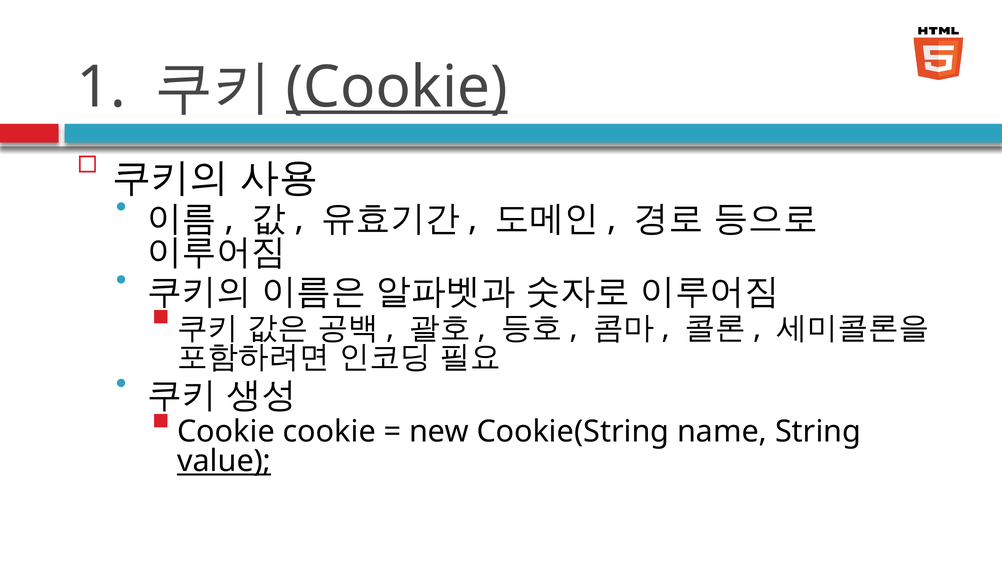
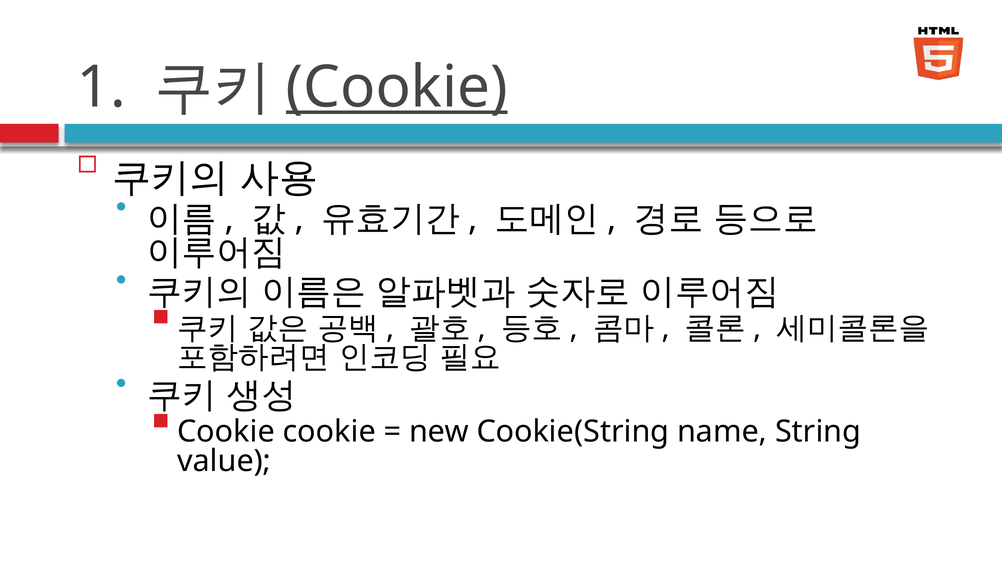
value underline: present -> none
